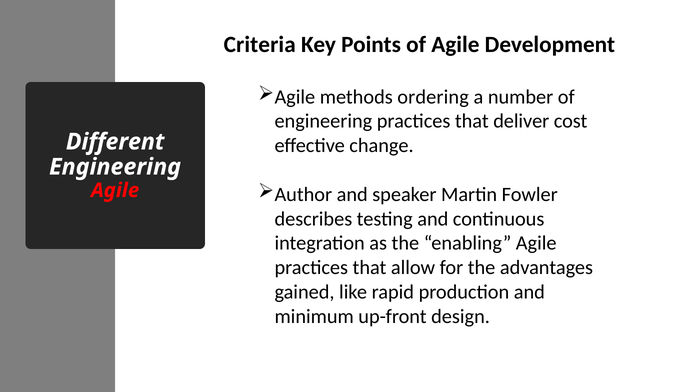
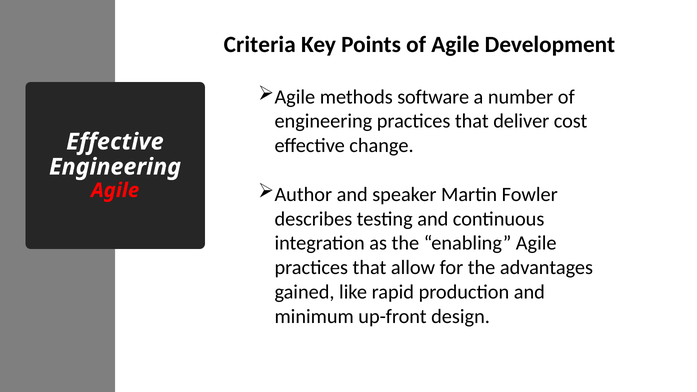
ordering: ordering -> software
Different at (115, 142): Different -> Effective
